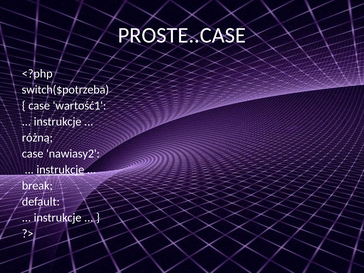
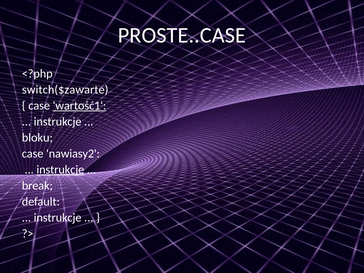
switch($potrzeba: switch($potrzeba -> switch($zawarte
wartość1 underline: none -> present
różną: różną -> bloku
